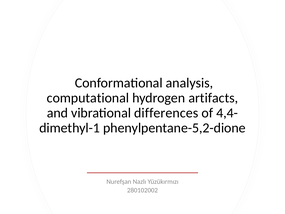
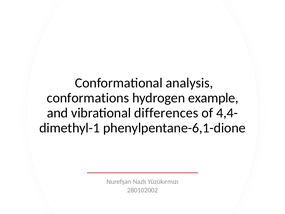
computational: computational -> conformations
artifacts: artifacts -> example
phenylpentane-5,2-dione: phenylpentane-5,2-dione -> phenylpentane-6,1-dione
